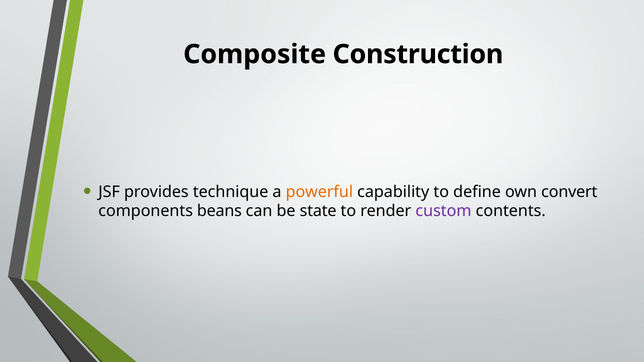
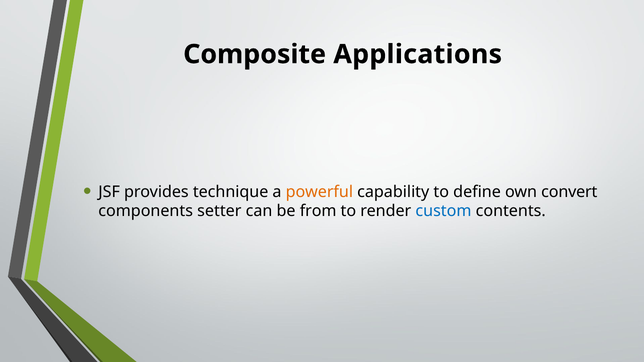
Construction: Construction -> Applications
beans: beans -> setter
state: state -> from
custom colour: purple -> blue
